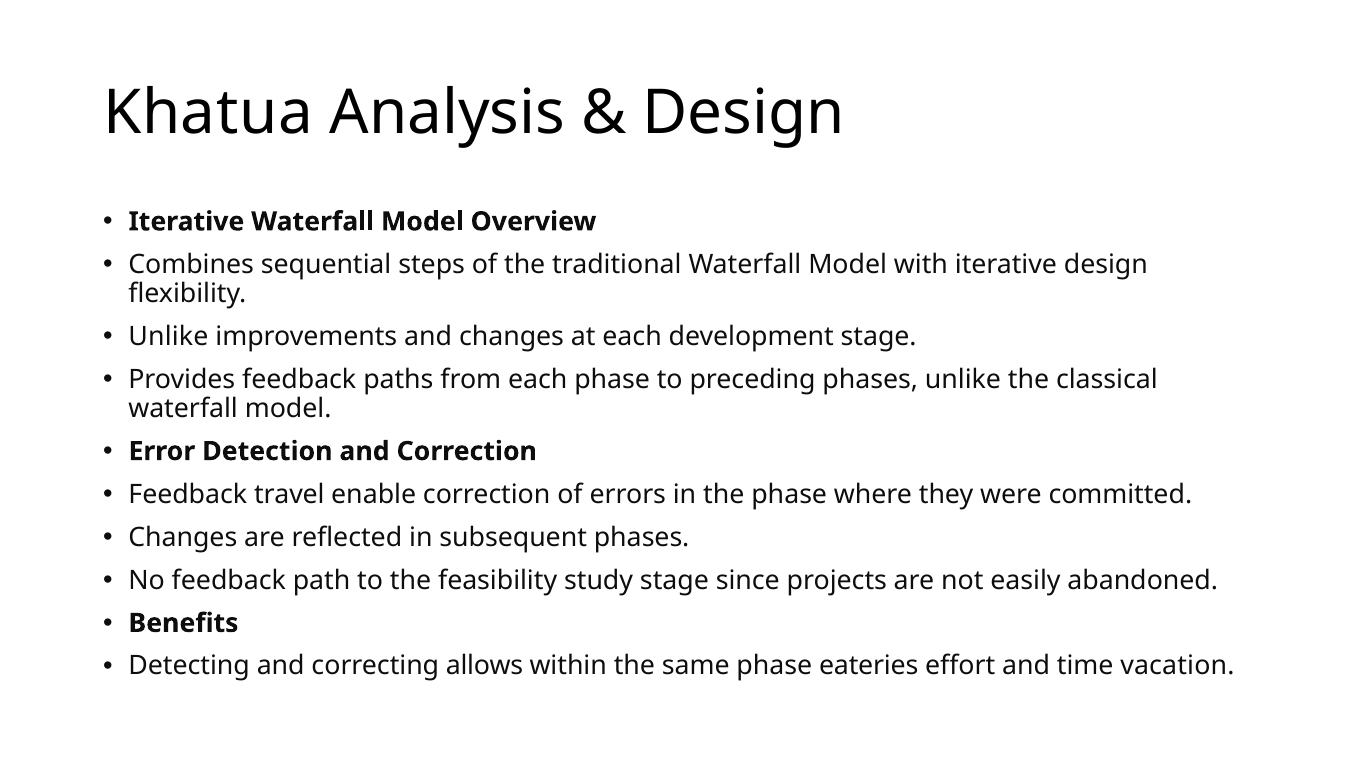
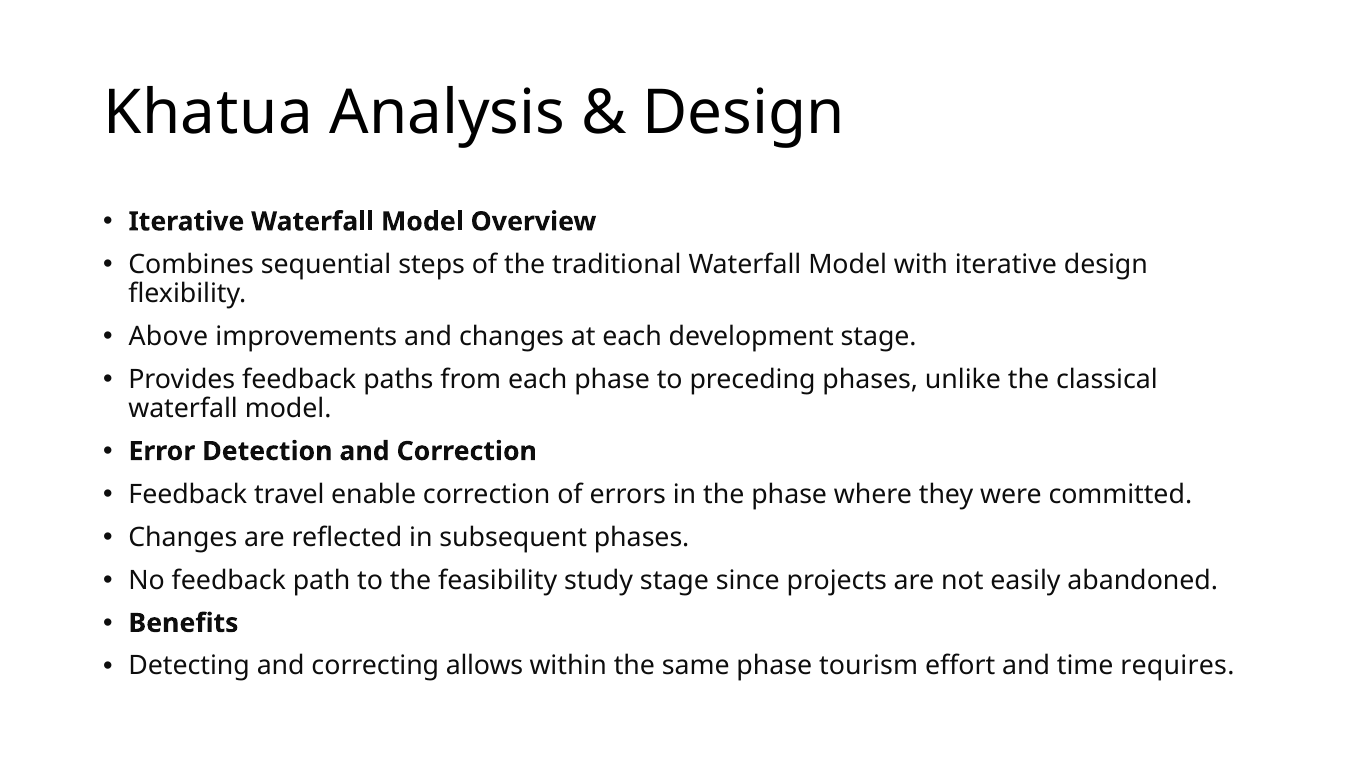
Unlike at (168, 337): Unlike -> Above
eateries: eateries -> tourism
vacation: vacation -> requires
